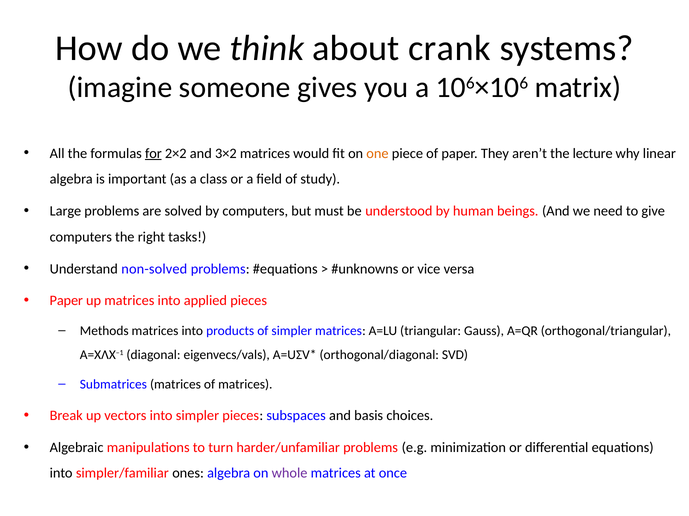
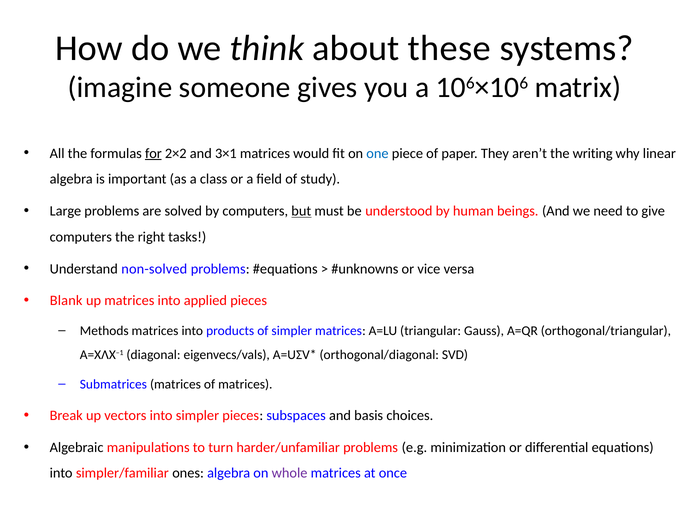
crank: crank -> these
3×2: 3×2 -> 3×1
one colour: orange -> blue
lecture: lecture -> writing
but underline: none -> present
Paper at (66, 301): Paper -> Blank
